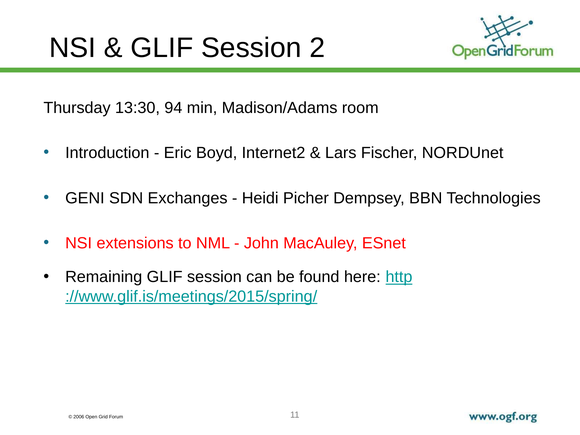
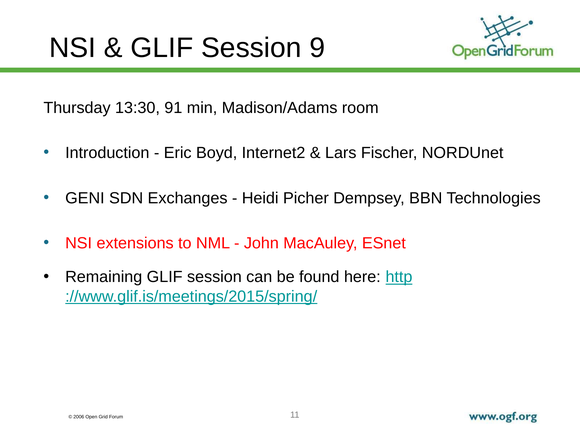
2: 2 -> 9
94: 94 -> 91
